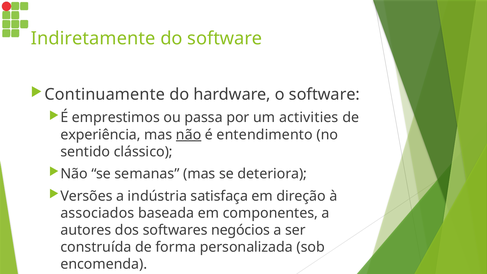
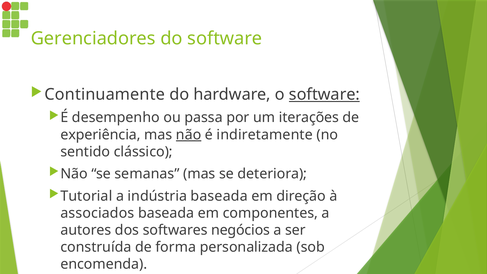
Indiretamente: Indiretamente -> Gerenciadores
software at (324, 94) underline: none -> present
emprestimos: emprestimos -> desempenho
activities: activities -> iterações
entendimento: entendimento -> indiretamente
Versões: Versões -> Tutorial
indústria satisfaça: satisfaça -> baseada
